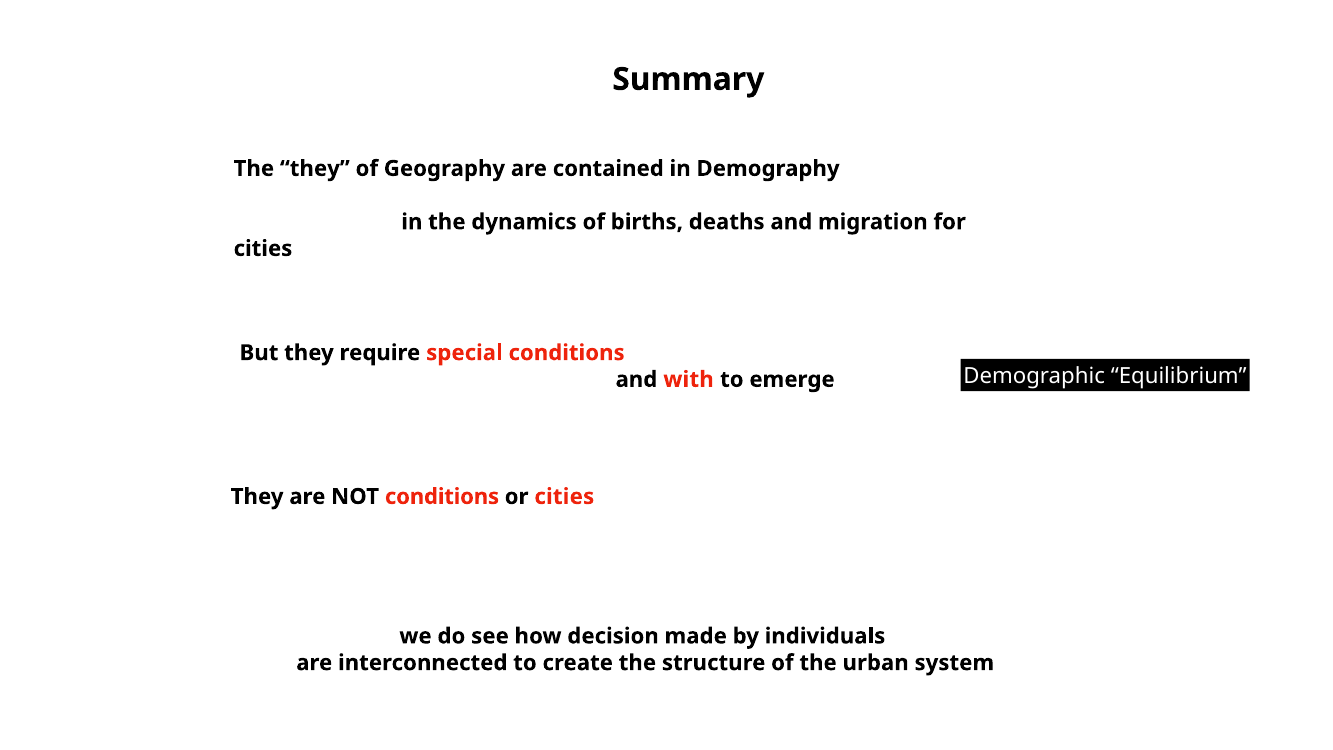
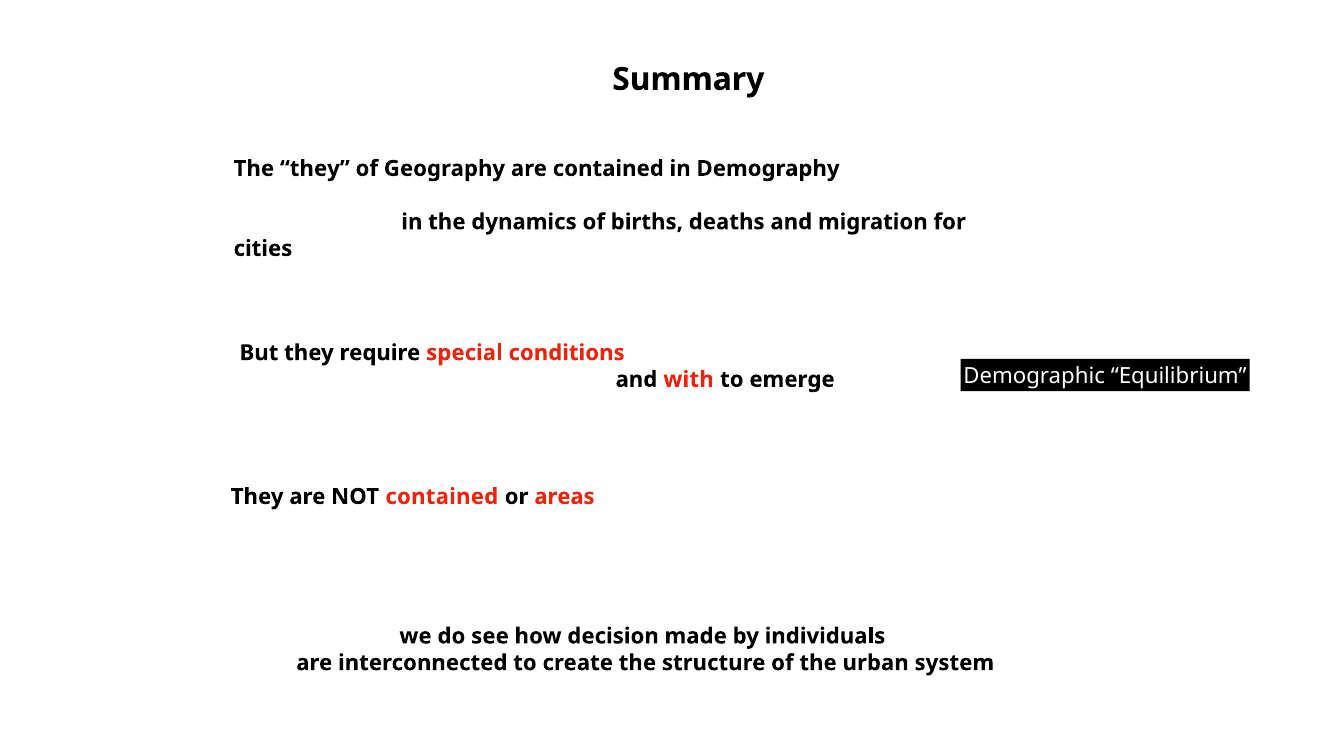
NOT conditions: conditions -> contained
or cities: cities -> areas
